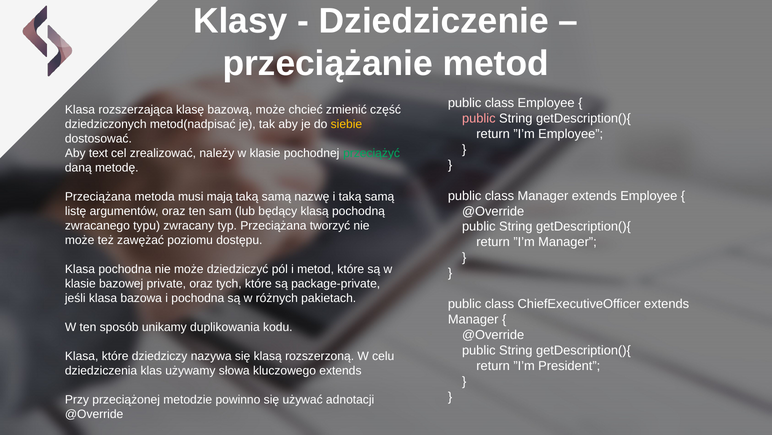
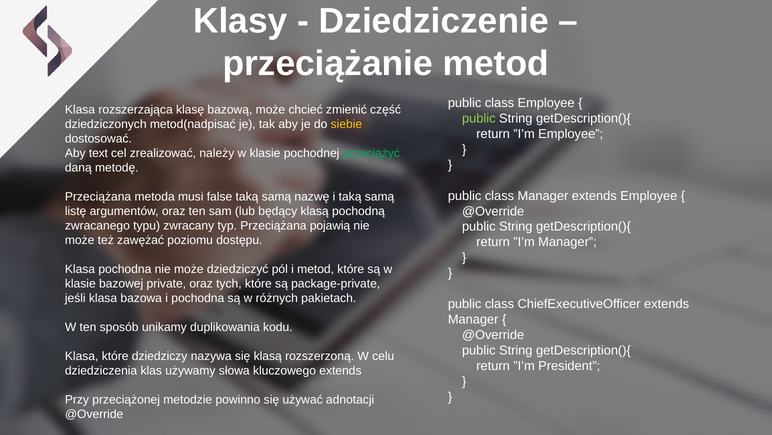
public at (479, 118) colour: pink -> light green
mają: mają -> false
tworzyć: tworzyć -> pojawią
